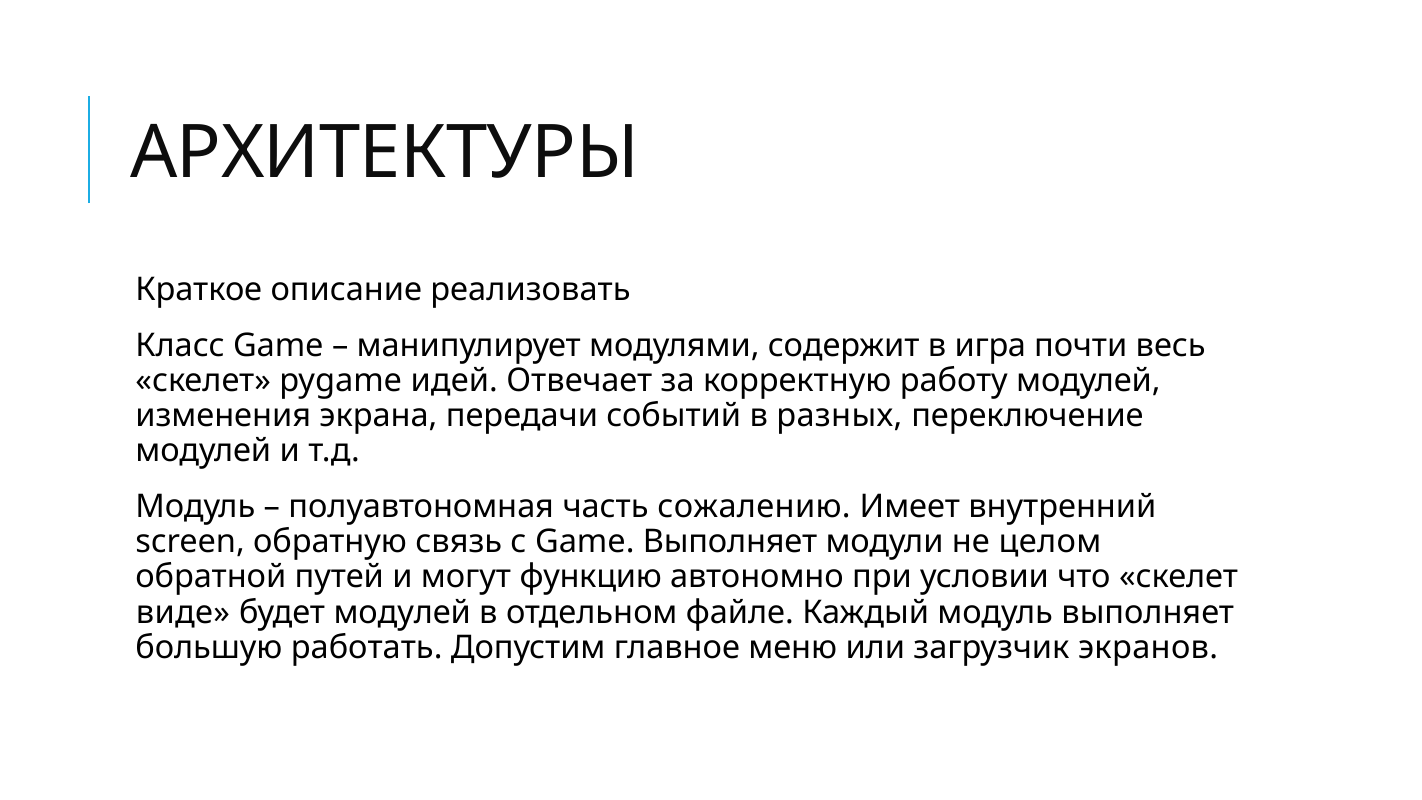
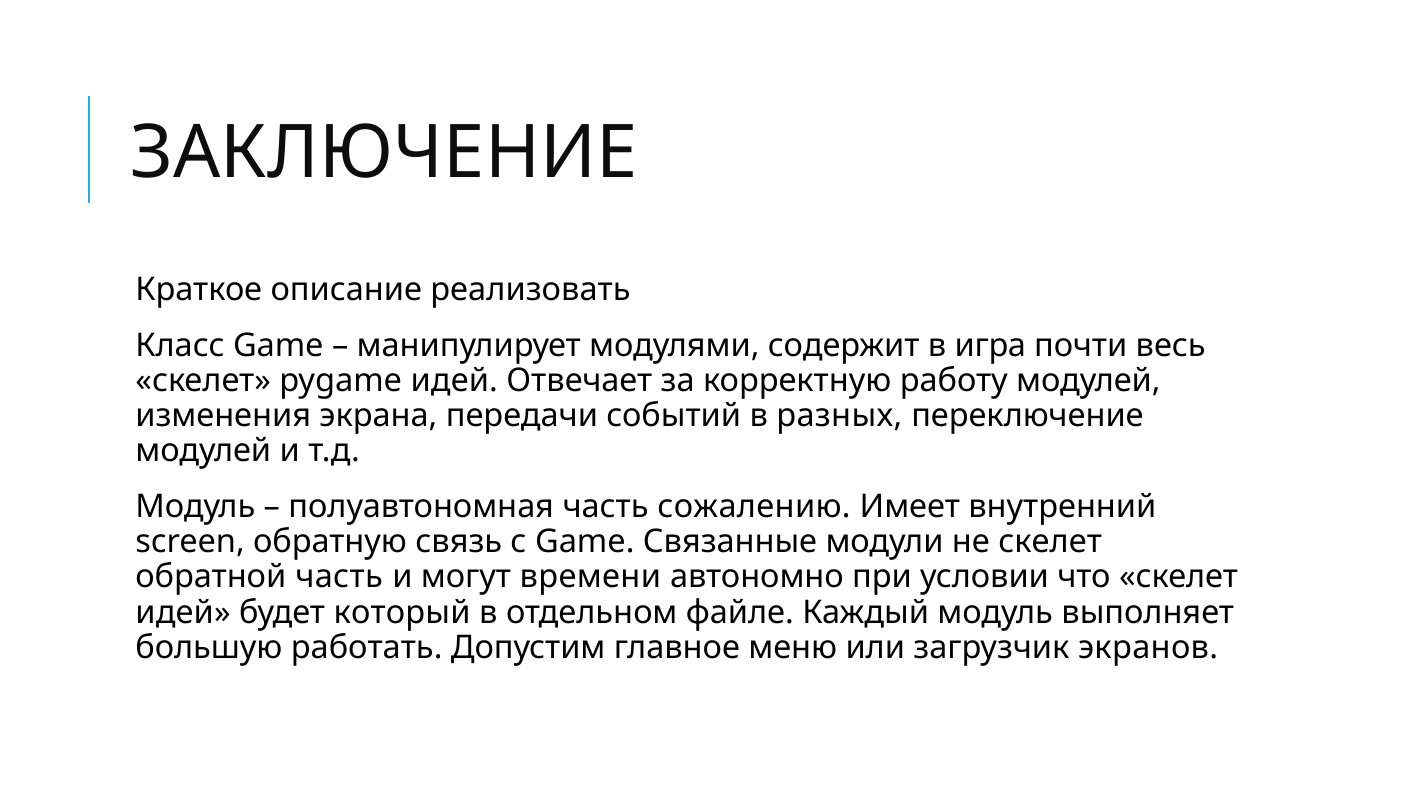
АРХИТЕКТУРЫ: АРХИТЕКТУРЫ -> ЗАКЛЮЧЕНИЕ
Game Выполняет: Выполняет -> Связанные
не целом: целом -> скелет
обратной путей: путей -> часть
функцию: функцию -> времени
виде at (183, 612): виде -> идей
будет модулей: модулей -> который
